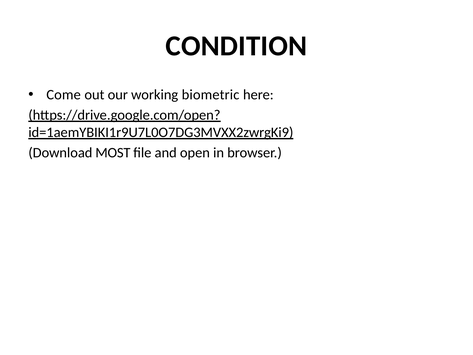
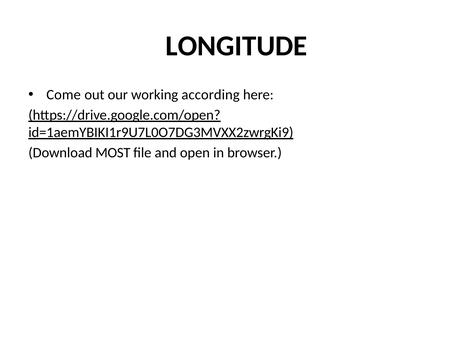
CONDITION: CONDITION -> LONGITUDE
biometric: biometric -> according
